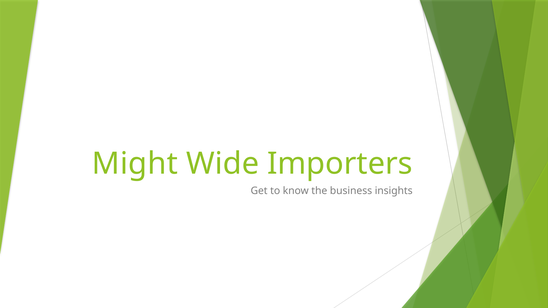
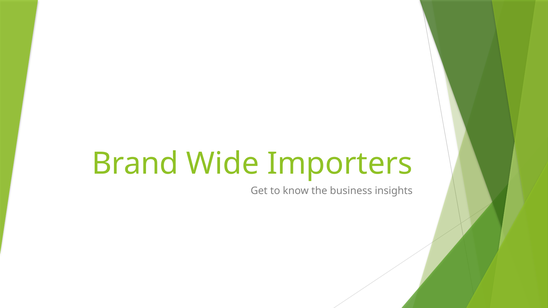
Might: Might -> Brand
